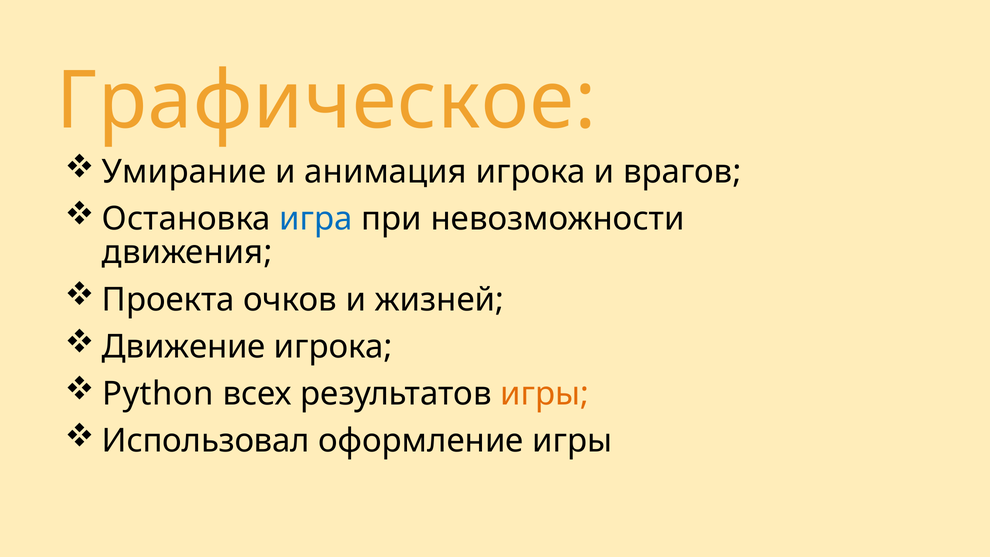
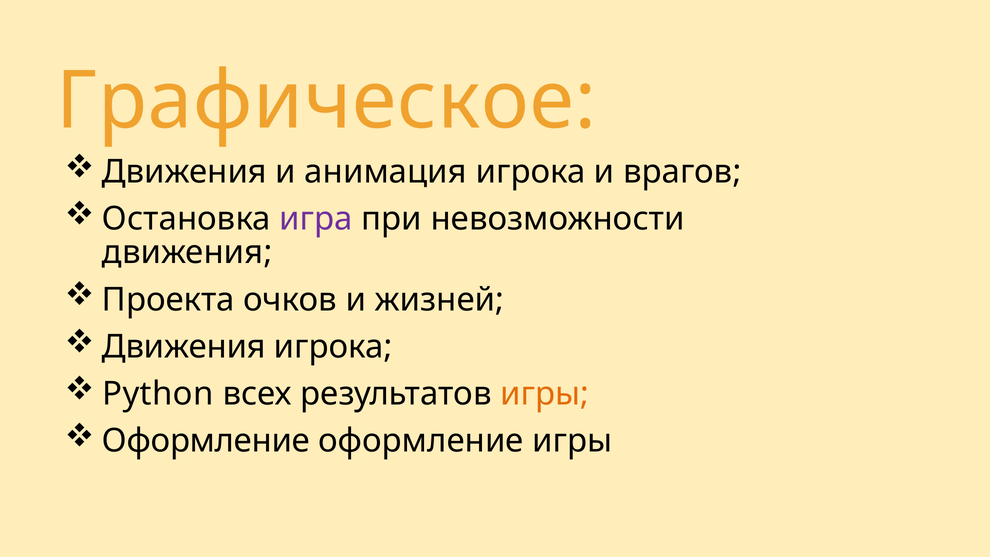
Умирание at (184, 172): Умирание -> Движения
игра colour: blue -> purple
Движение at (184, 347): Движение -> Движения
Использовал at (206, 441): Использовал -> Оформление
